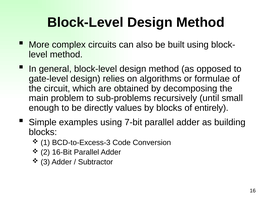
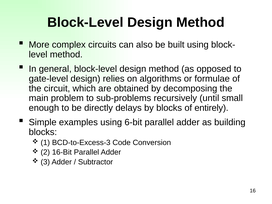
values: values -> delays
7-bit: 7-bit -> 6-bit
